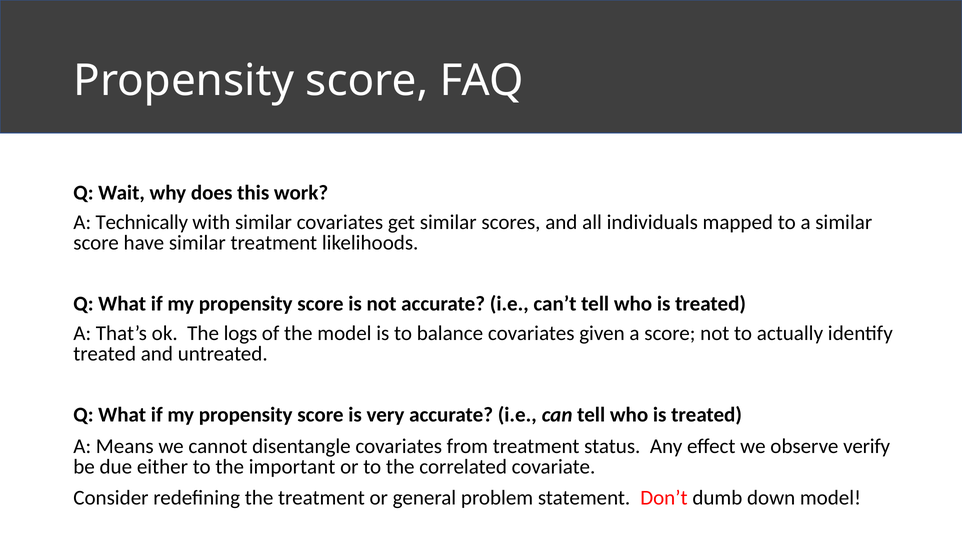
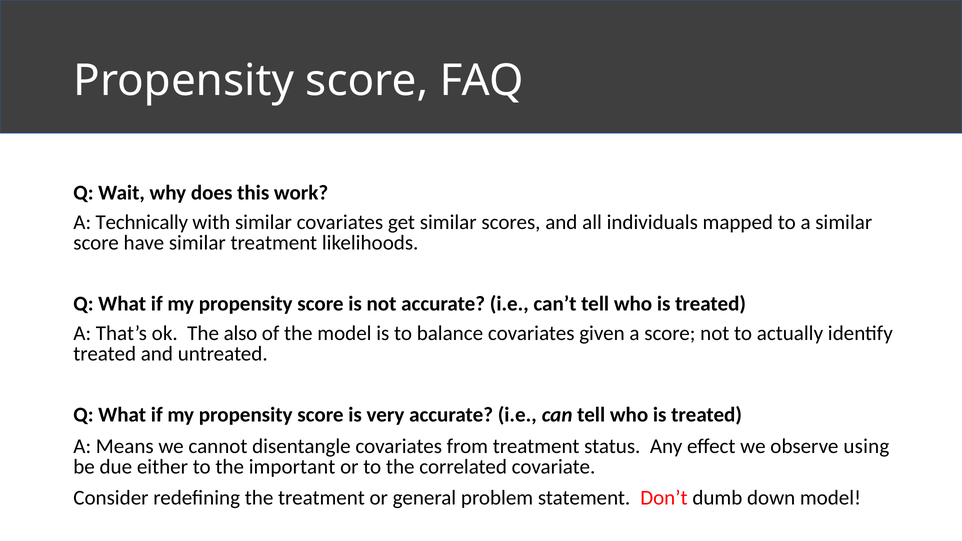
logs: logs -> also
verify: verify -> using
